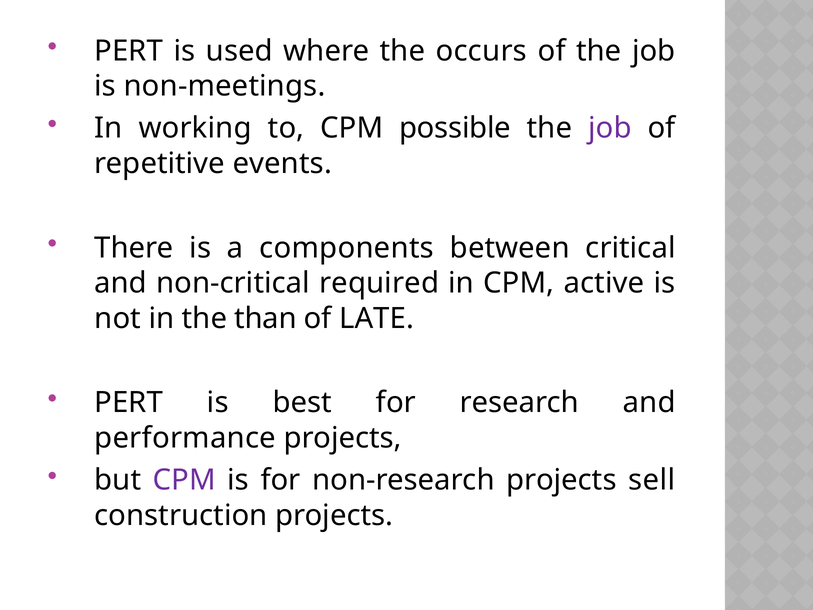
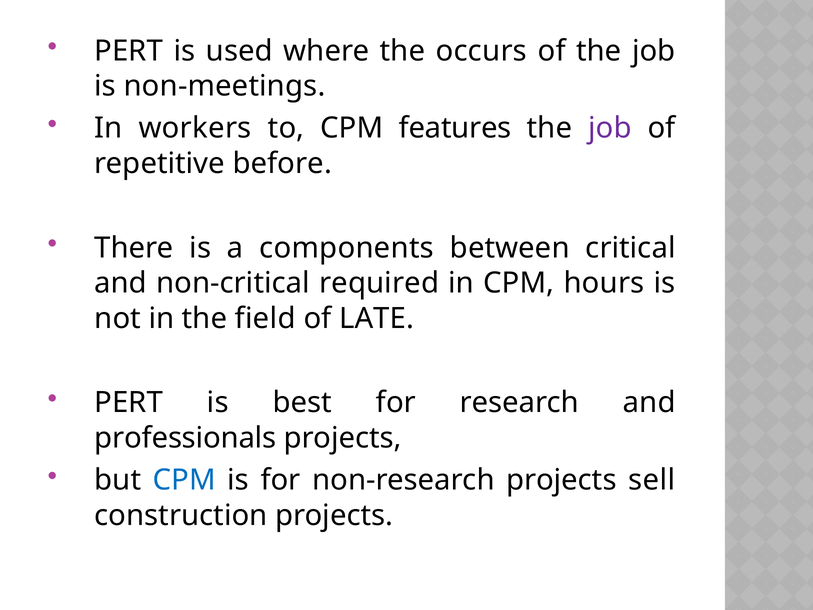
working: working -> workers
possible: possible -> features
events: events -> before
active: active -> hours
than: than -> field
performance: performance -> professionals
CPM at (184, 480) colour: purple -> blue
